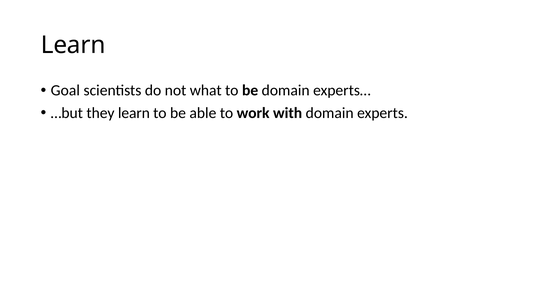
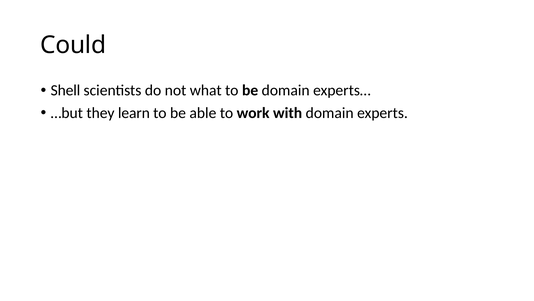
Learn at (73, 45): Learn -> Could
Goal: Goal -> Shell
